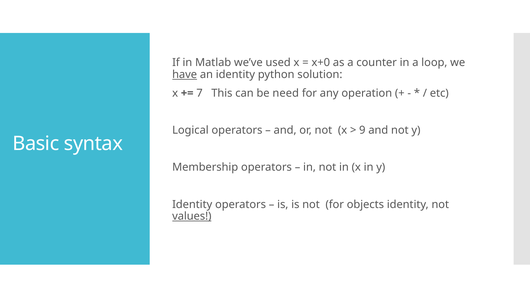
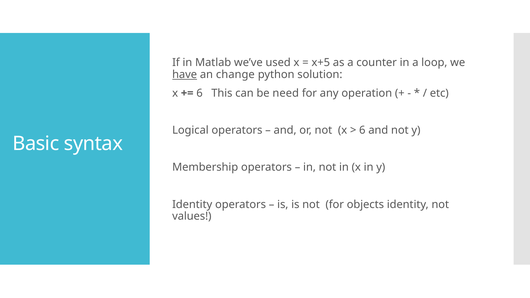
x+0: x+0 -> x+5
an identity: identity -> change
7 at (200, 93): 7 -> 6
9 at (362, 130): 9 -> 6
values underline: present -> none
